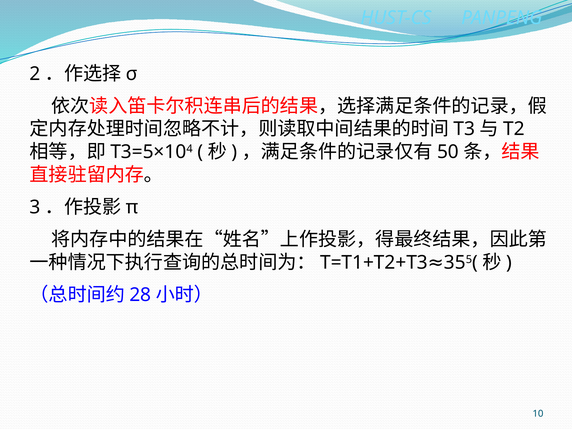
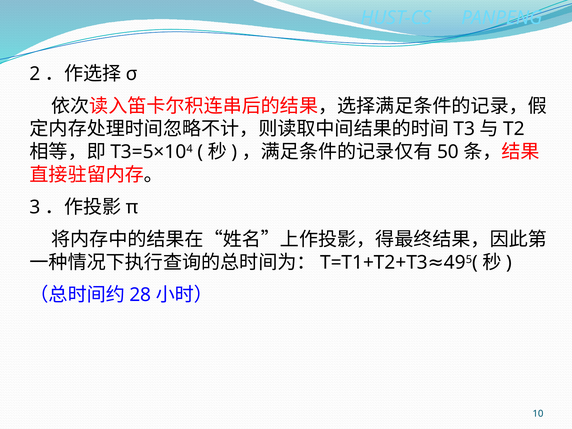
35: 35 -> 49
